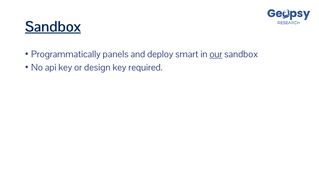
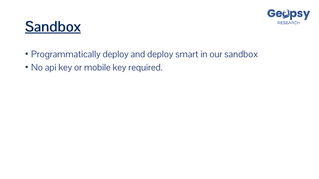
Programmatically panels: panels -> deploy
our underline: present -> none
design: design -> mobile
